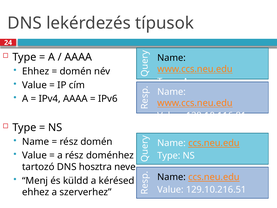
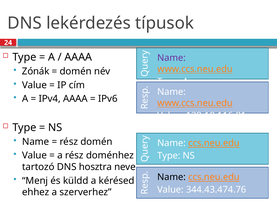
Name at (172, 58) colour: black -> purple
Ehhez at (36, 71): Ehhez -> Zónák
129.10.216.51: 129.10.216.51 -> 344.43.474.76
